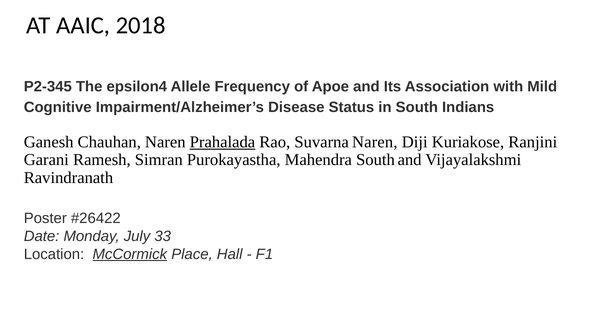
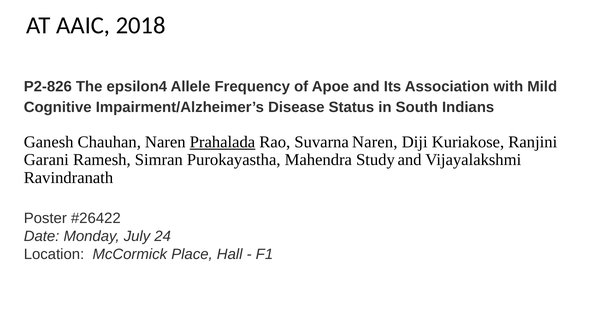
P2-345: P2-345 -> P2-826
Mahendra South: South -> Study
33: 33 -> 24
McCormick underline: present -> none
